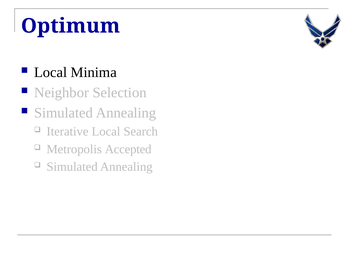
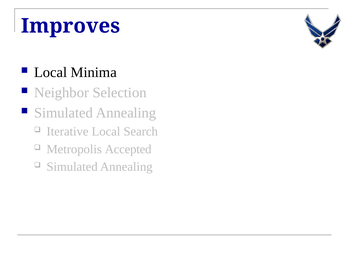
Optimum: Optimum -> Improves
